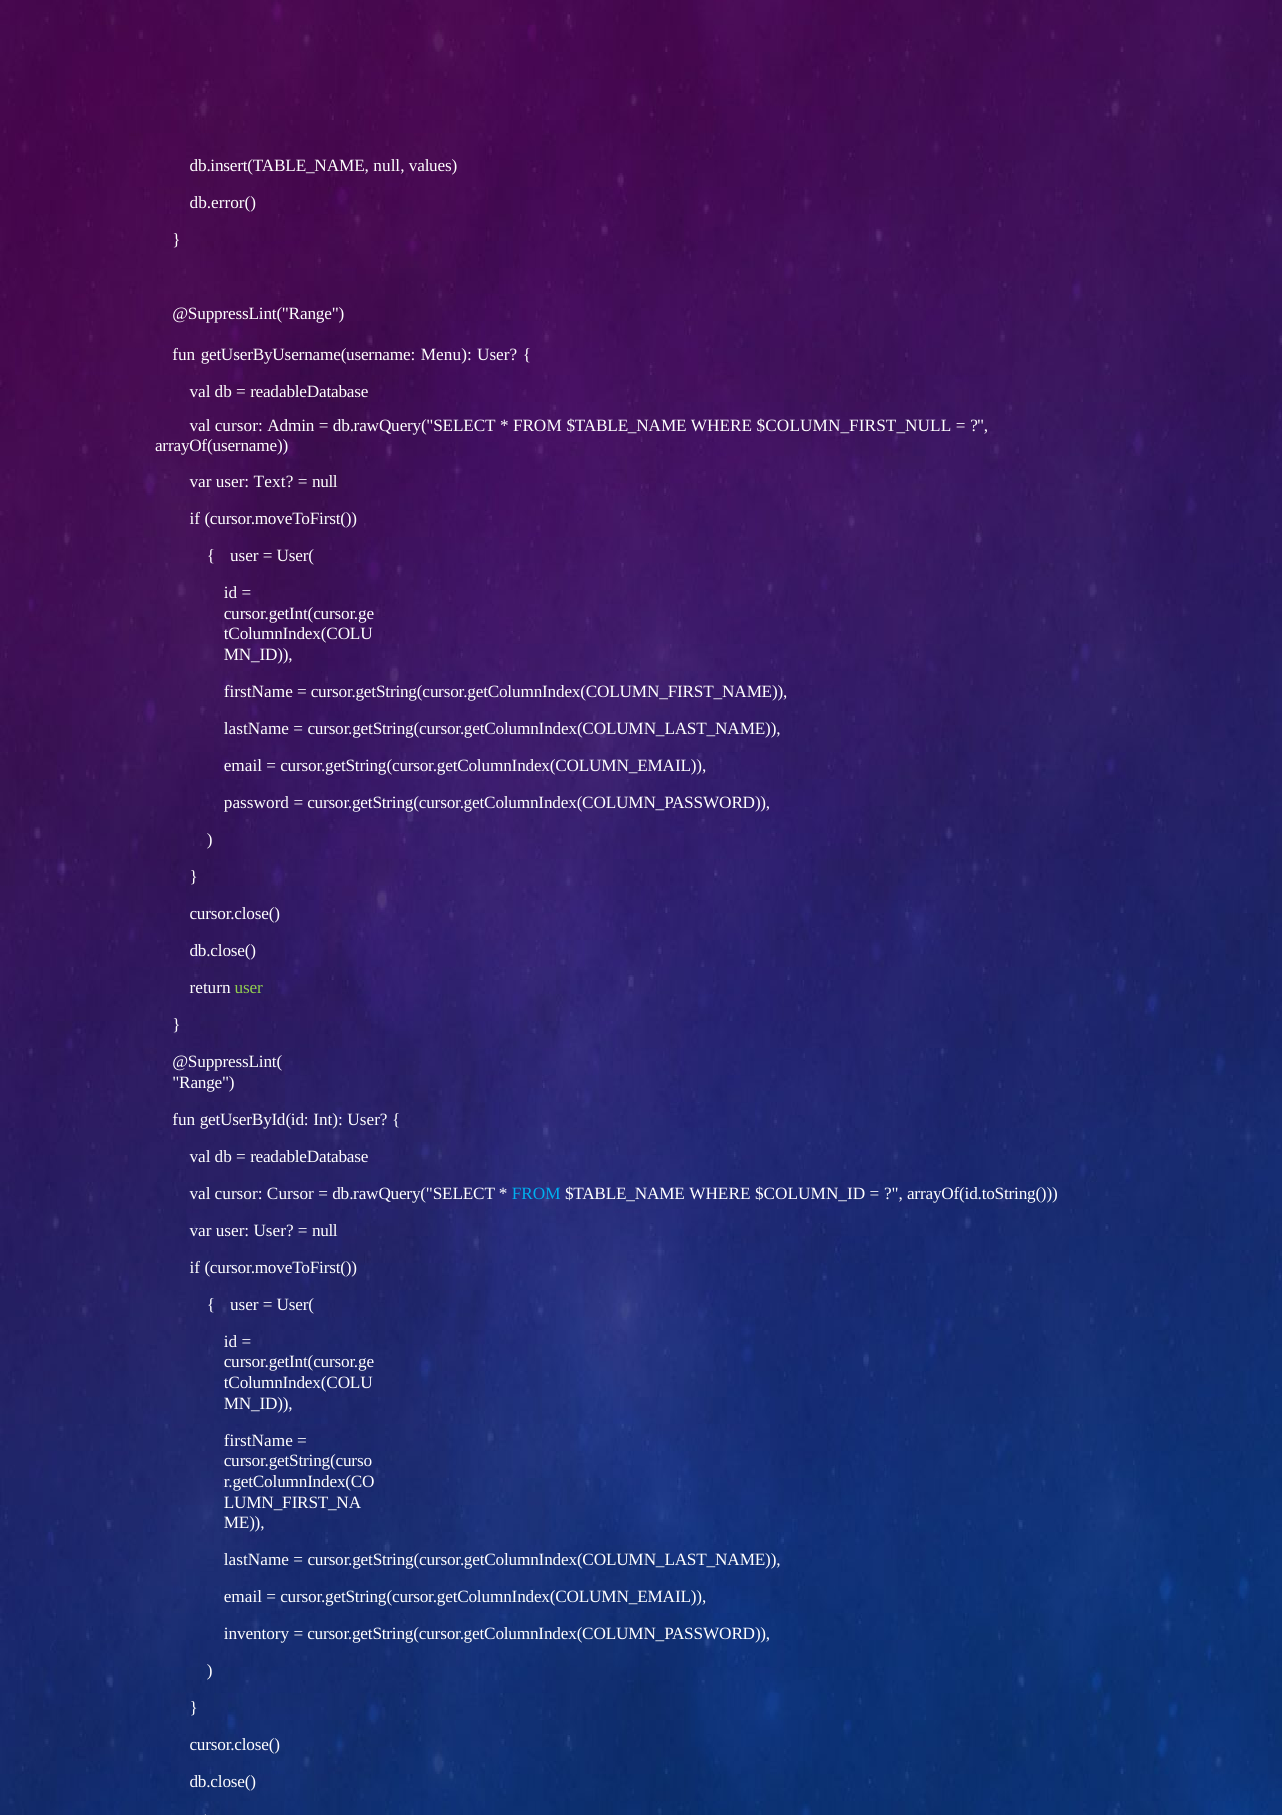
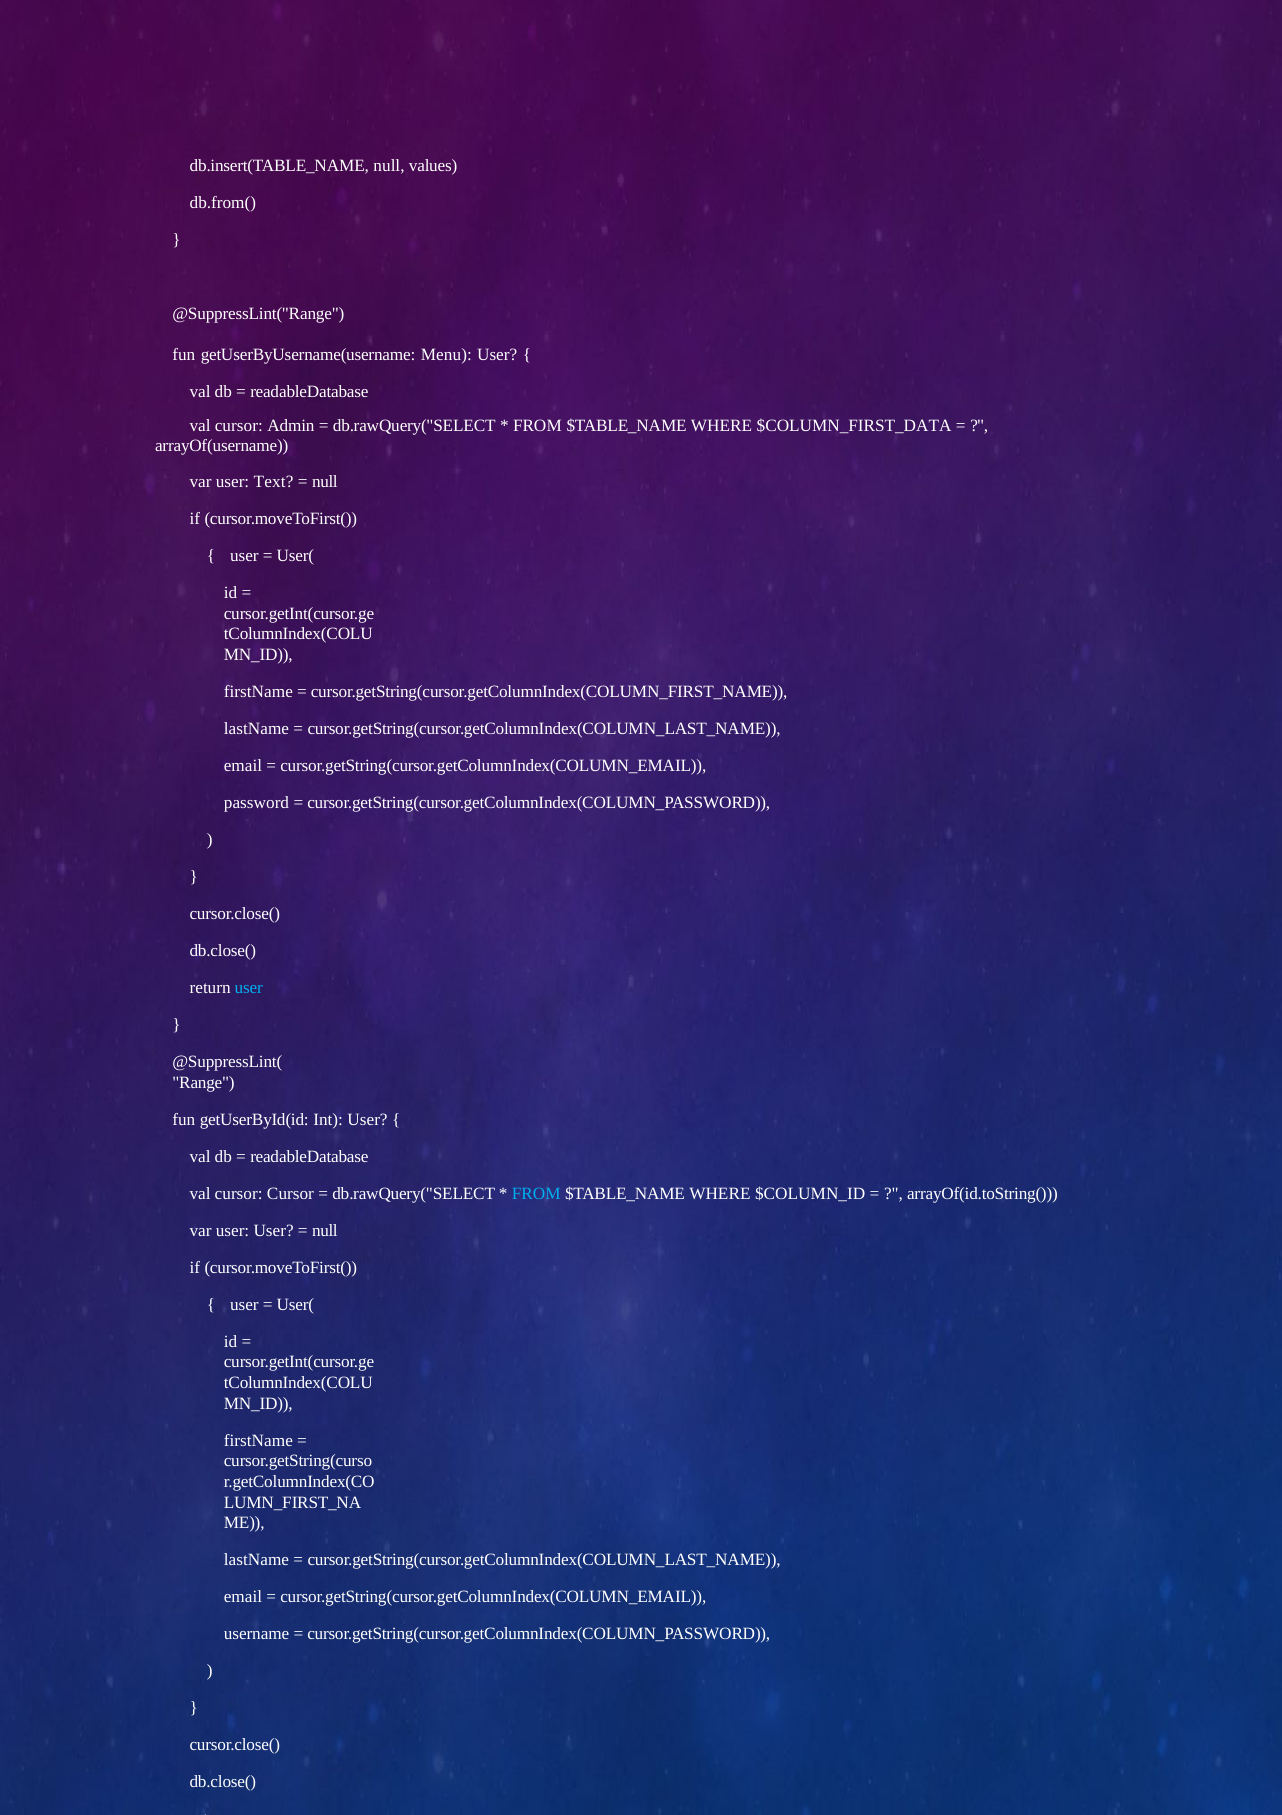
db.error(: db.error( -> db.from(
$COLUMN_FIRST_NULL: $COLUMN_FIRST_NULL -> $COLUMN_FIRST_DATA
user at (249, 987) colour: light green -> light blue
inventory: inventory -> username
